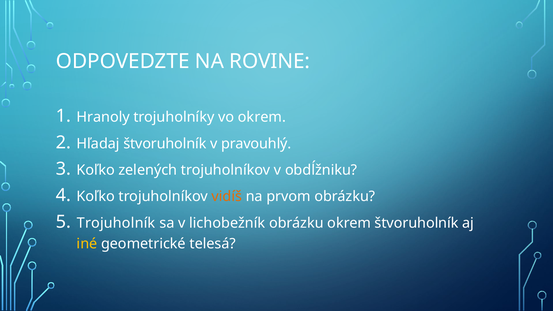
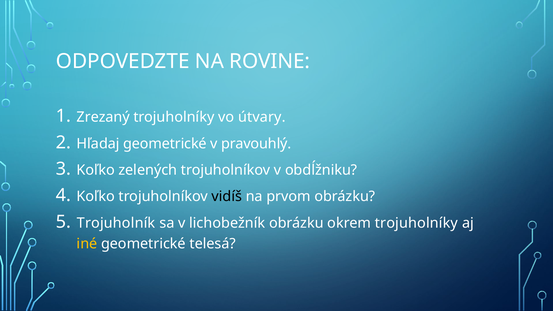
Hranoly: Hranoly -> Zrezaný
vo okrem: okrem -> útvary
Hľadaj štvoruholník: štvoruholník -> geometrické
vidíš colour: orange -> black
okrem štvoruholník: štvoruholník -> trojuholníky
